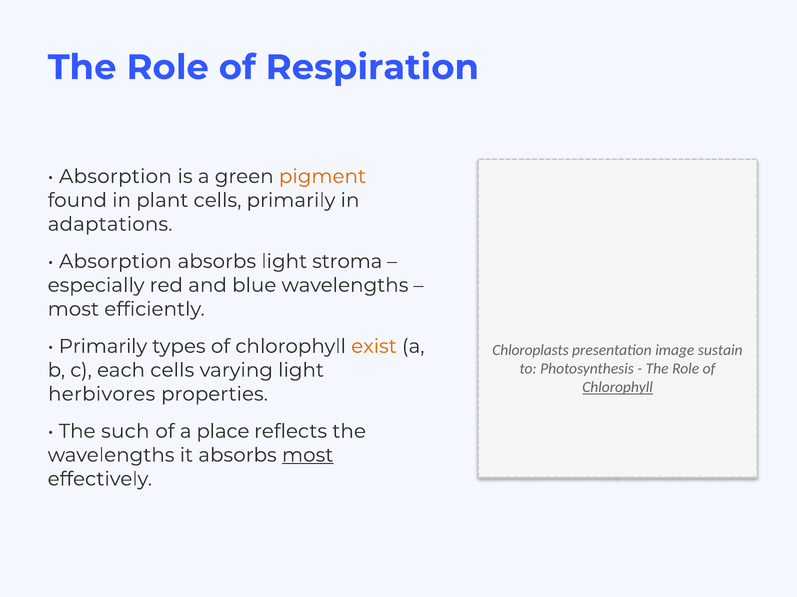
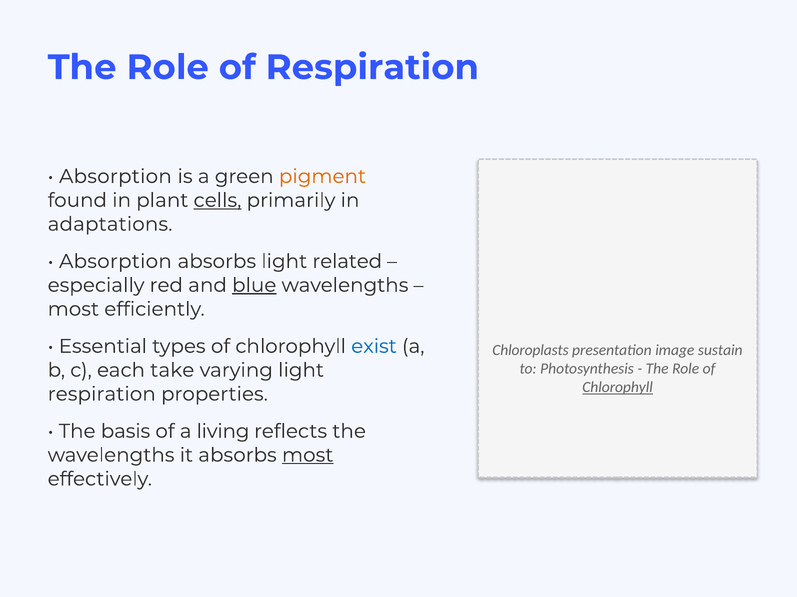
cells at (217, 201) underline: none -> present
stroma: stroma -> related
blue underline: none -> present
Primarily at (103, 347): Primarily -> Essential
exist colour: orange -> blue
each cells: cells -> take
herbivores at (102, 395): herbivores -> respiration
such: such -> basis
place: place -> living
